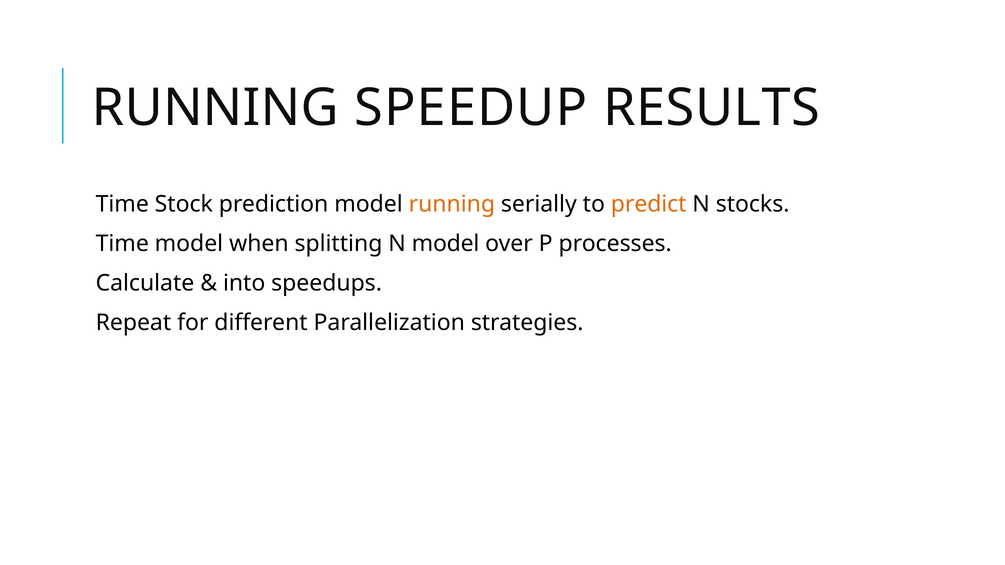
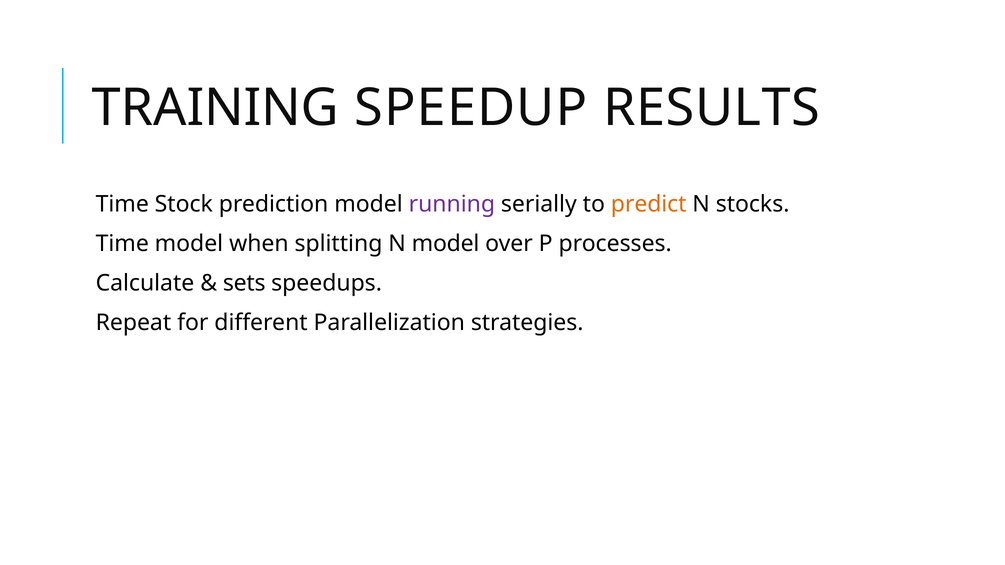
RUNNING at (215, 108): RUNNING -> TRAINING
running at (452, 204) colour: orange -> purple
into: into -> sets
